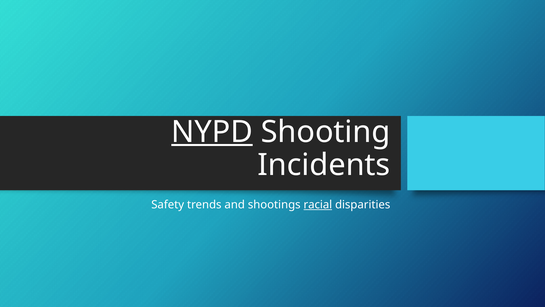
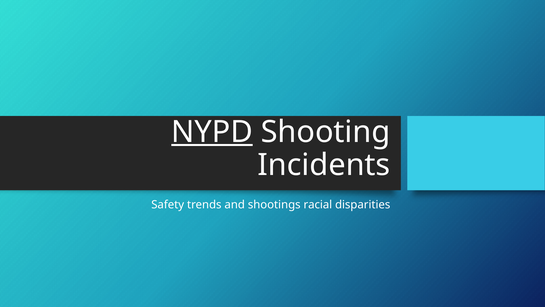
racial underline: present -> none
